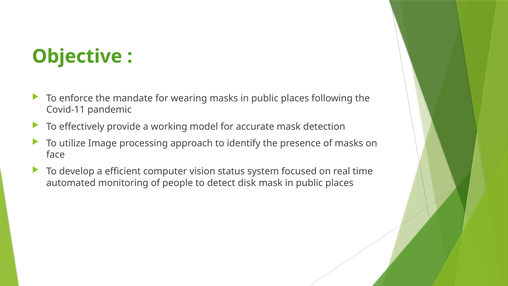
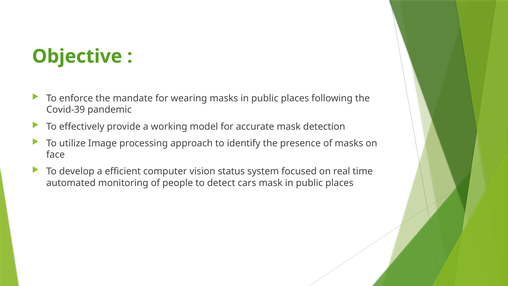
Covid-11: Covid-11 -> Covid-39
disk: disk -> cars
